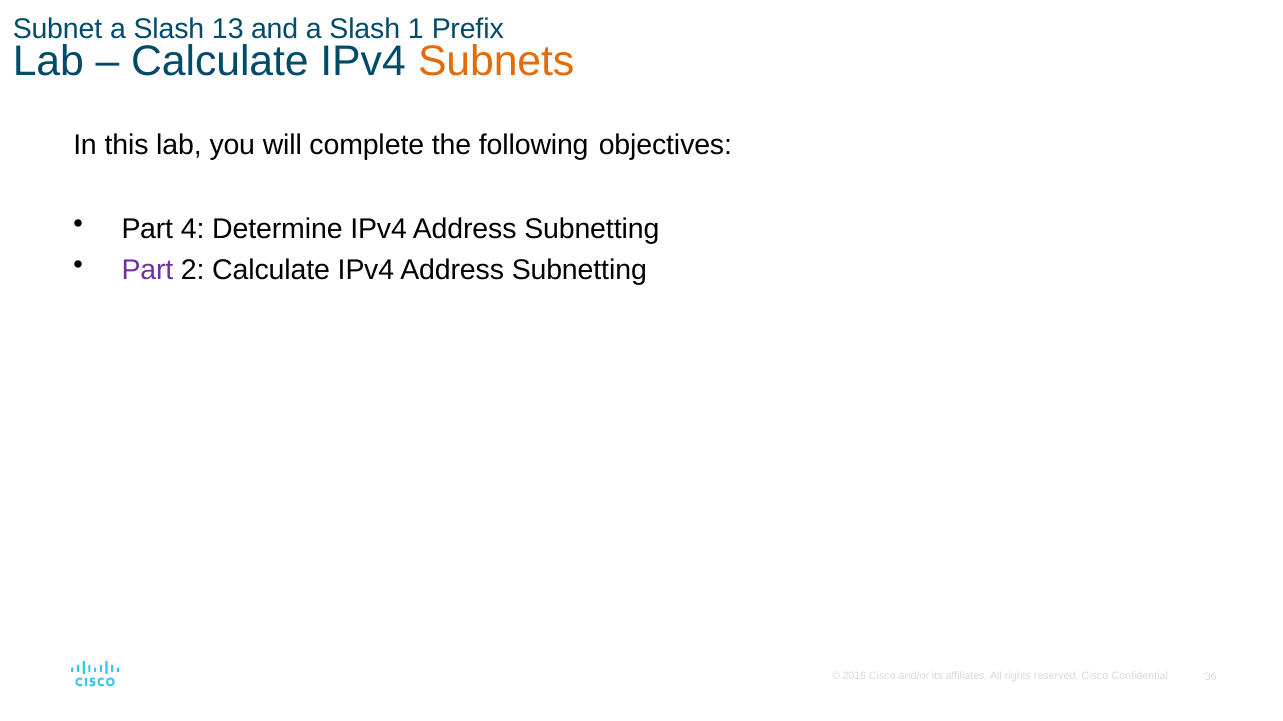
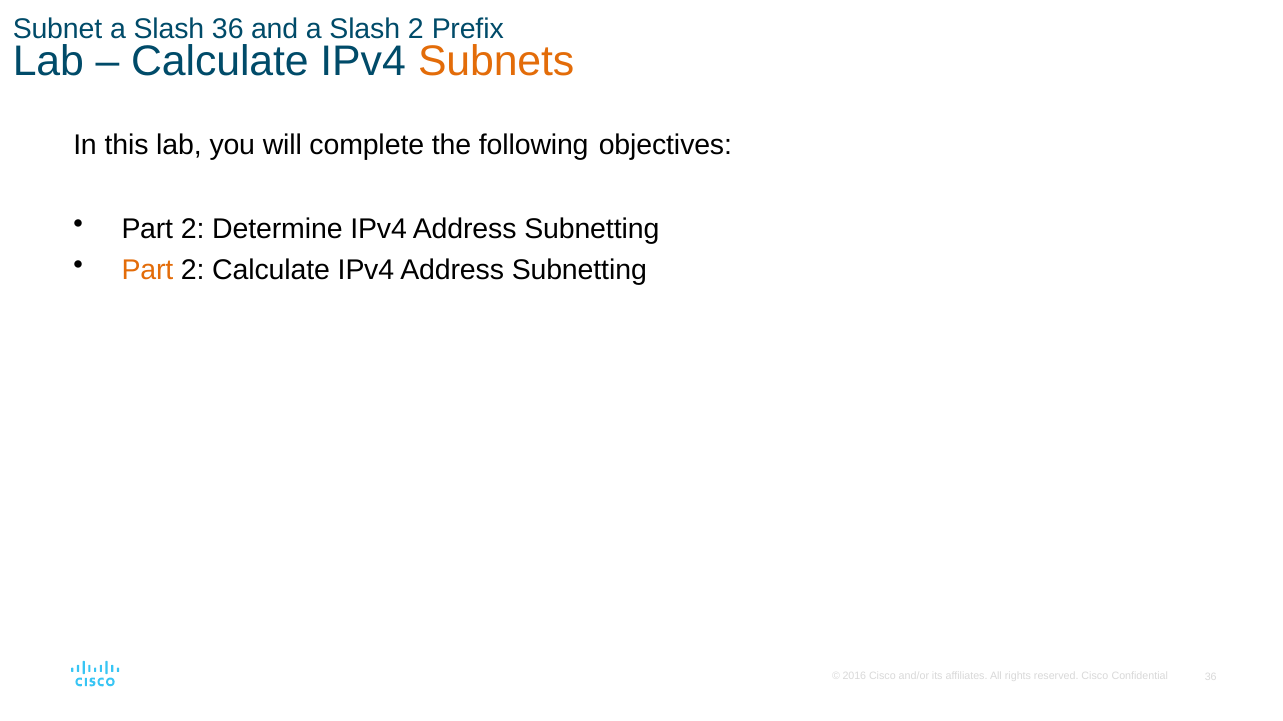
Slash 13: 13 -> 36
Slash 1: 1 -> 2
4 at (193, 229): 4 -> 2
Part at (147, 270) colour: purple -> orange
